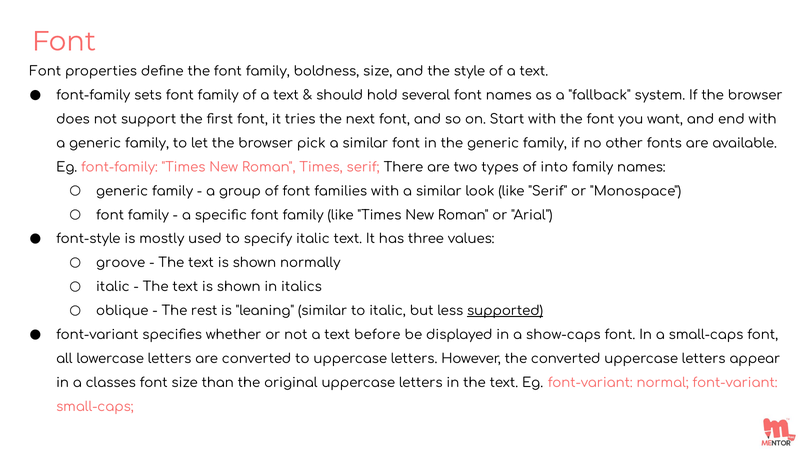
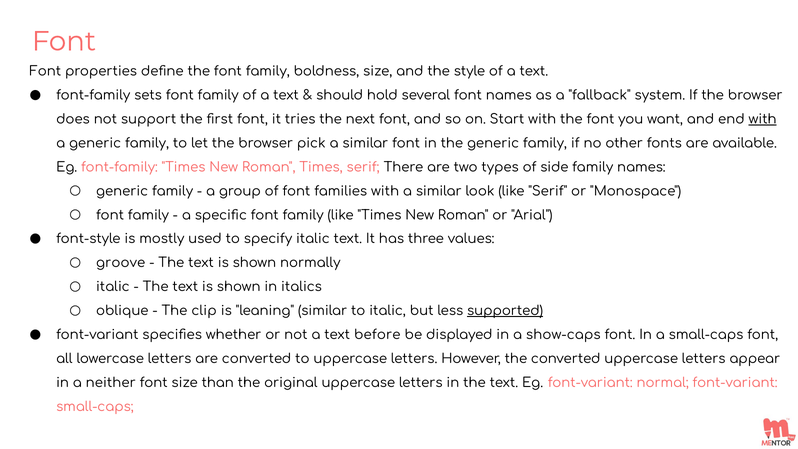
with at (763, 119) underline: none -> present
into: into -> side
rest: rest -> clip
classes: classes -> neither
